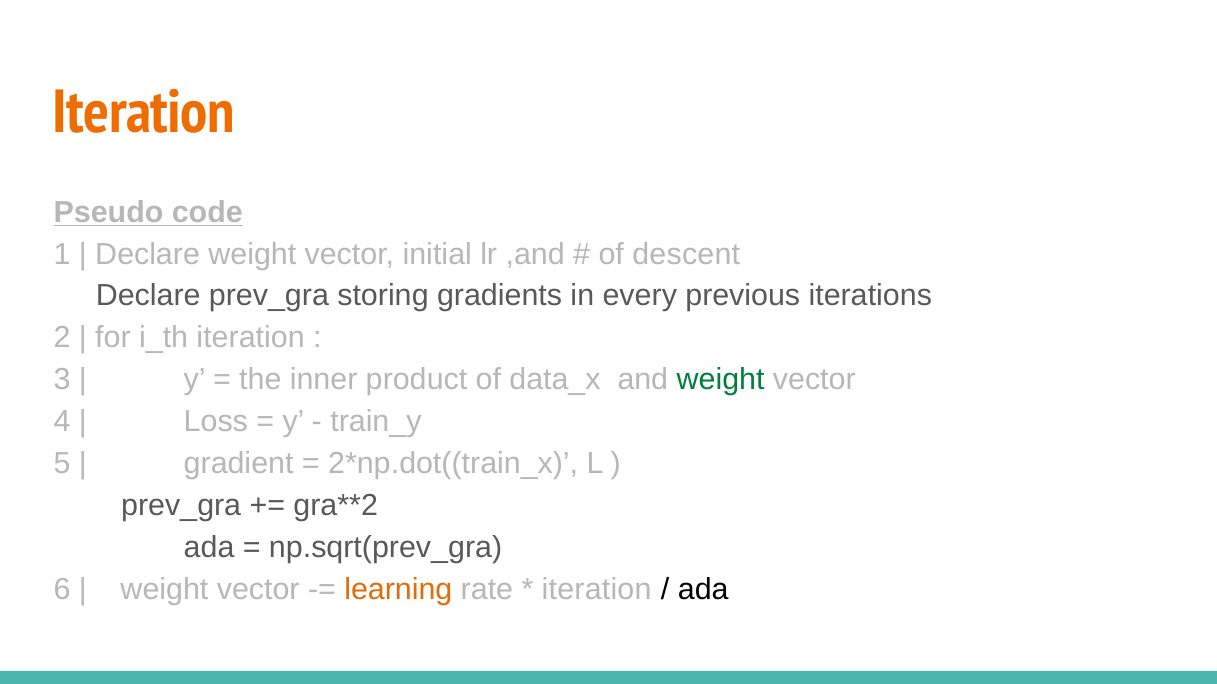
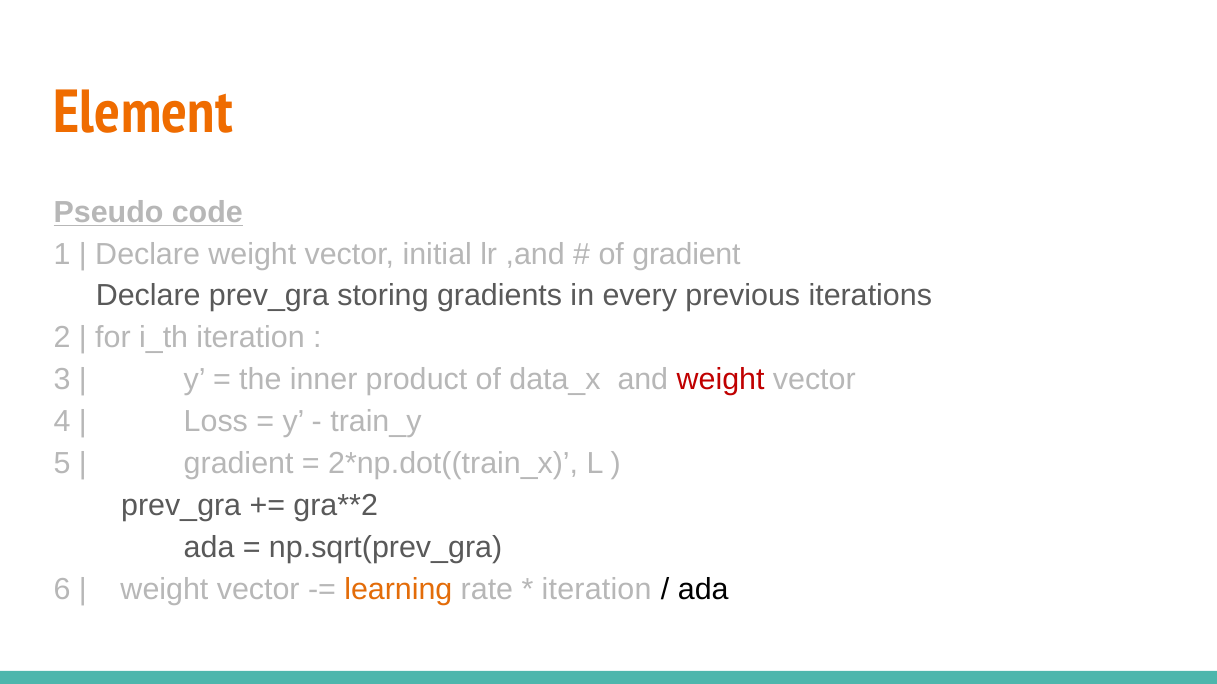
Iteration at (144, 112): Iteration -> Element
of descent: descent -> gradient
weight at (721, 380) colour: green -> red
